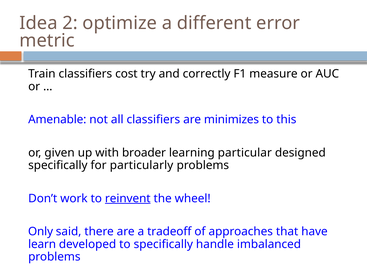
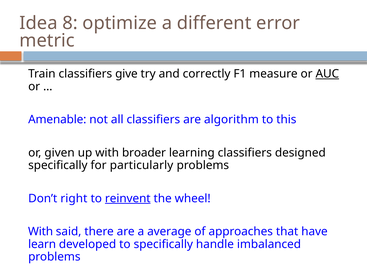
2: 2 -> 8
cost: cost -> give
AUC underline: none -> present
minimizes: minimizes -> algorithm
learning particular: particular -> classifiers
work: work -> right
Only at (41, 232): Only -> With
tradeoff: tradeoff -> average
